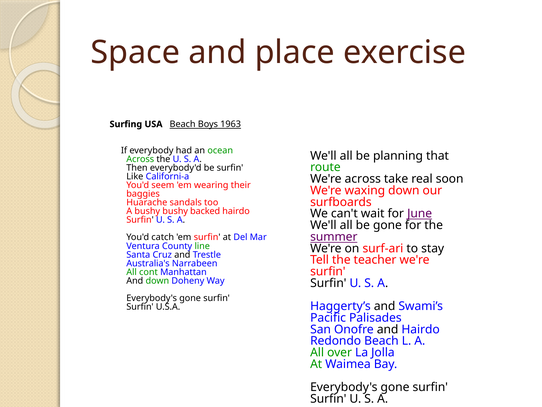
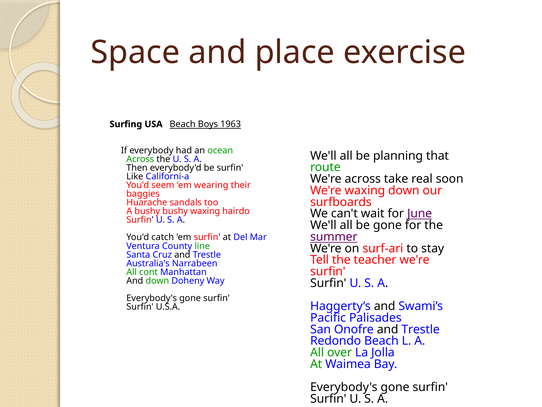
bushy backed: backed -> waxing
Onofre and Hairdo: Hairdo -> Trestle
